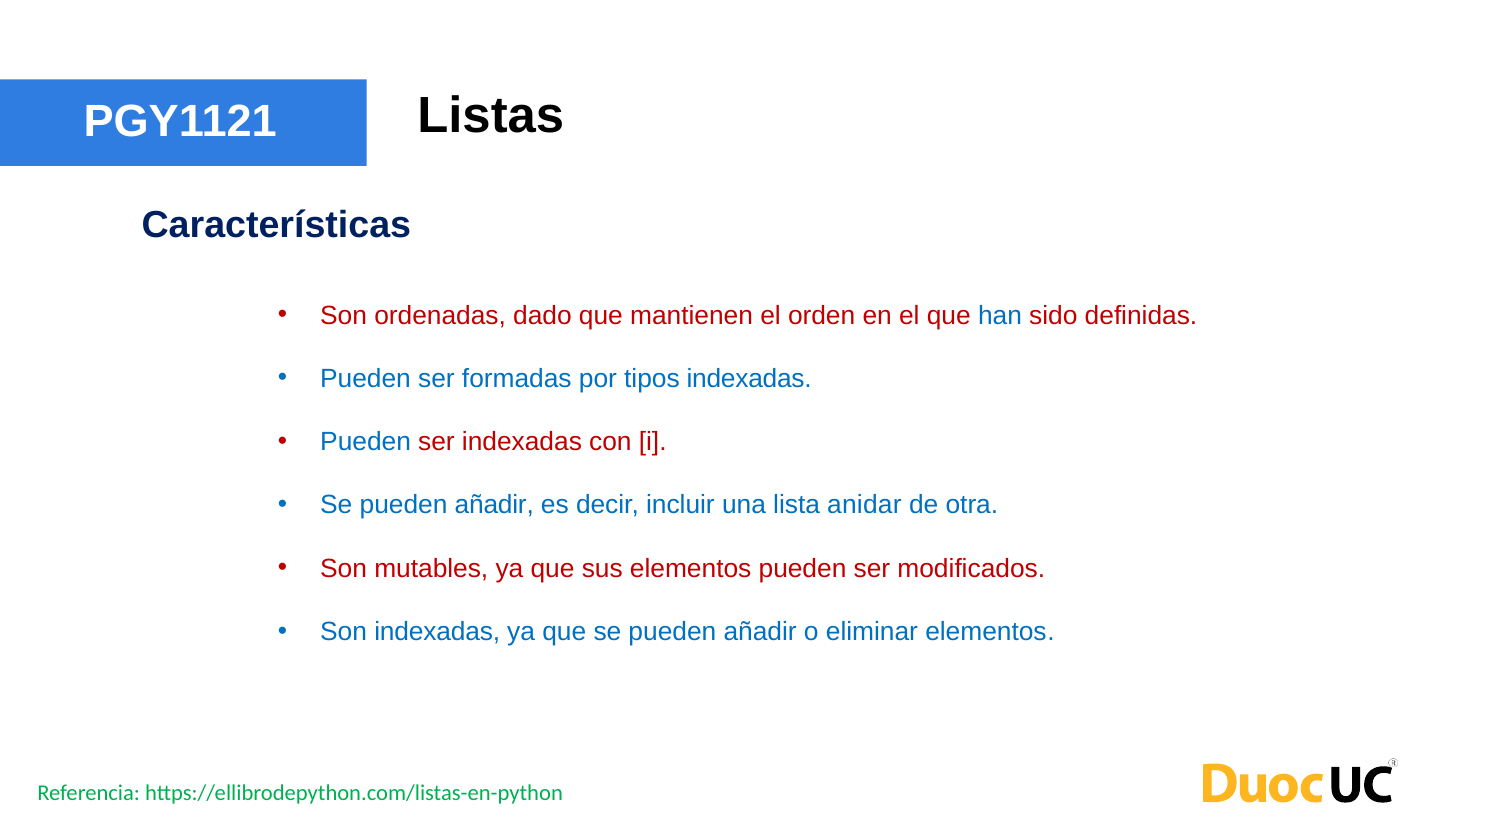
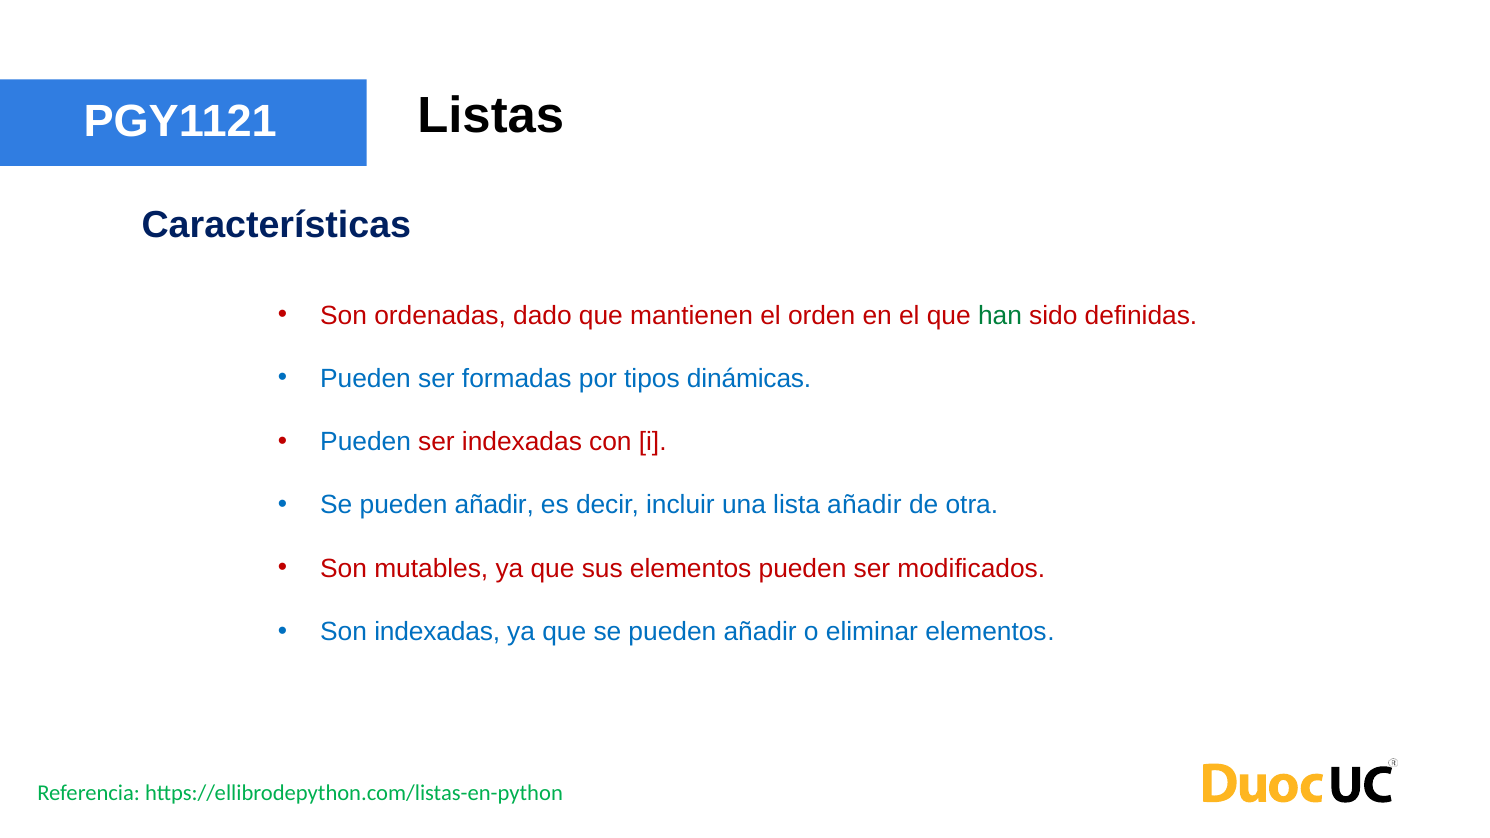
han colour: blue -> green
tipos indexadas: indexadas -> dinámicas
lista anidar: anidar -> añadir
